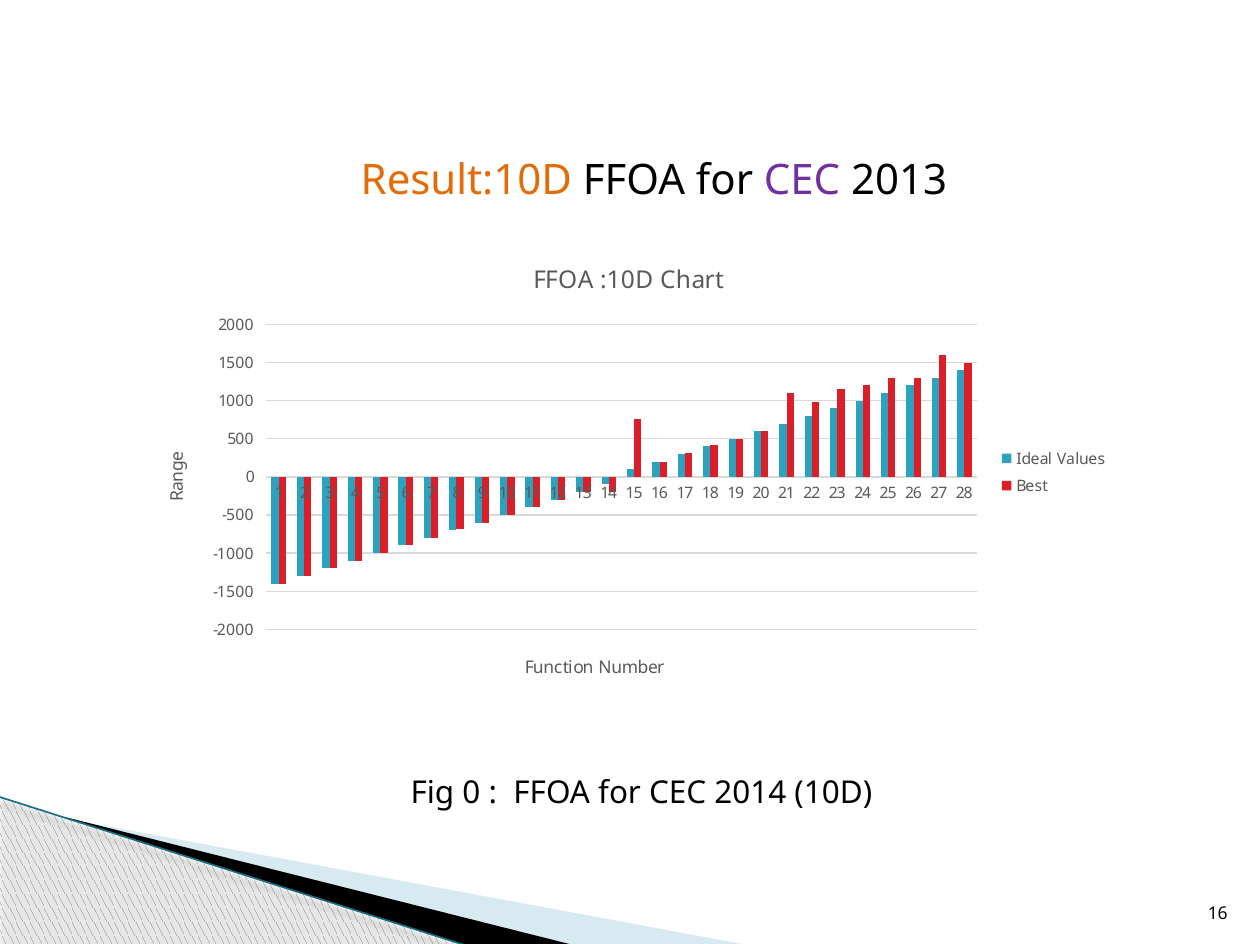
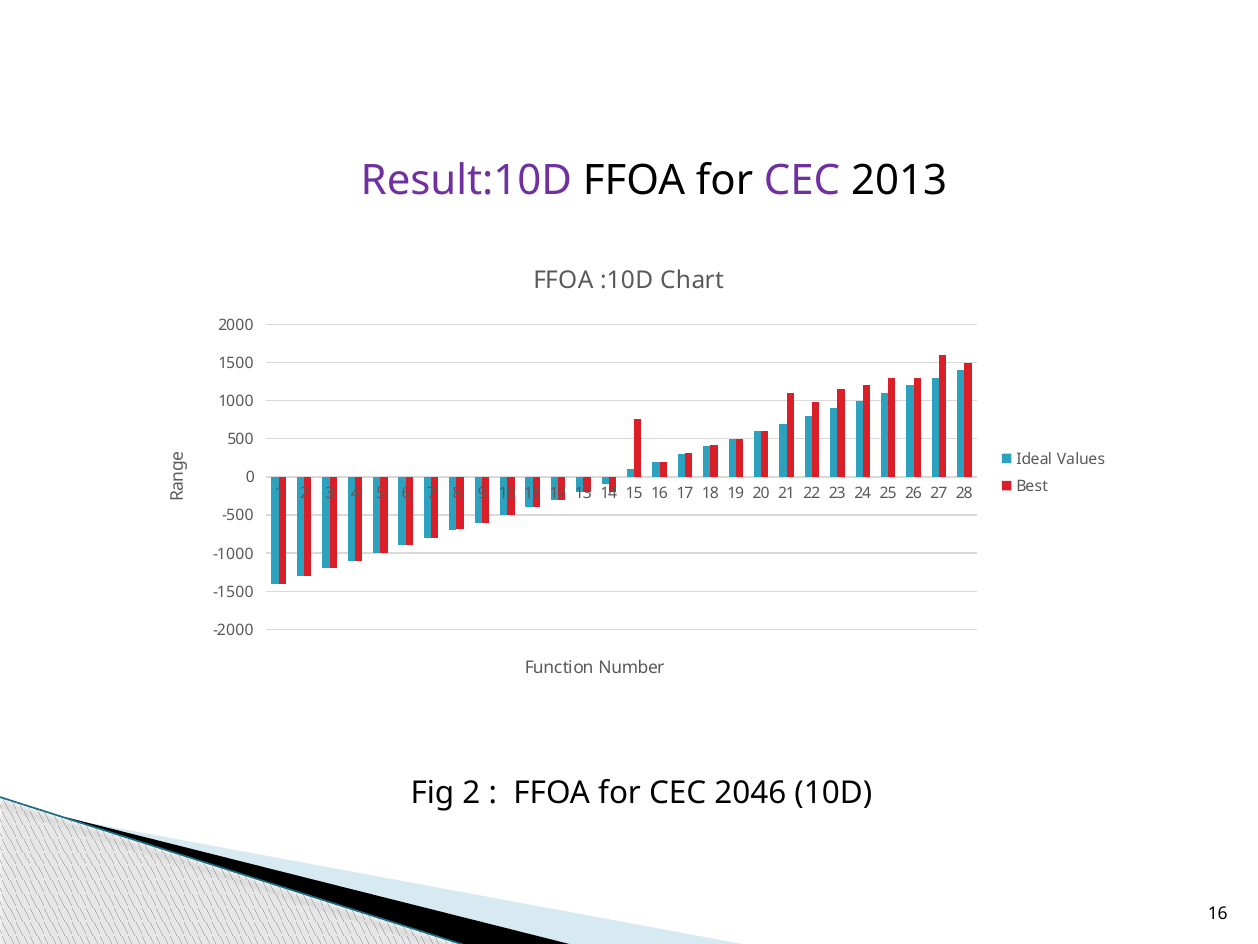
Result:10D colour: orange -> purple
Fig 0: 0 -> 2
2014: 2014 -> 2046
